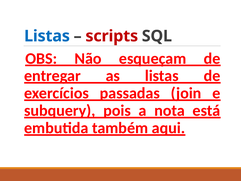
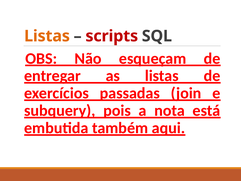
Listas at (47, 36) colour: blue -> orange
